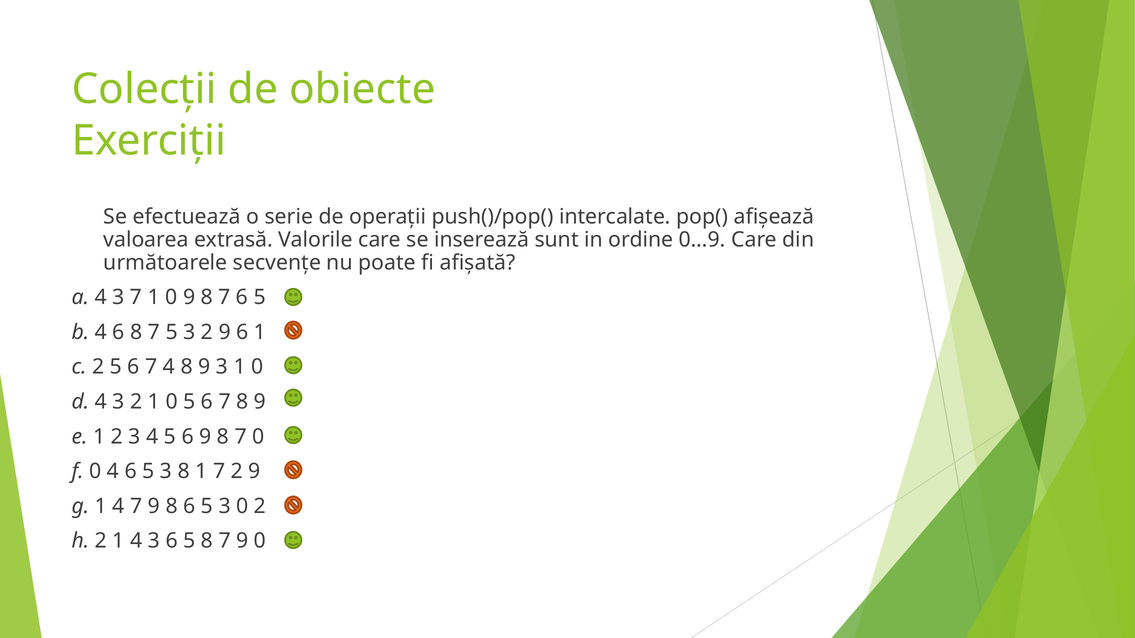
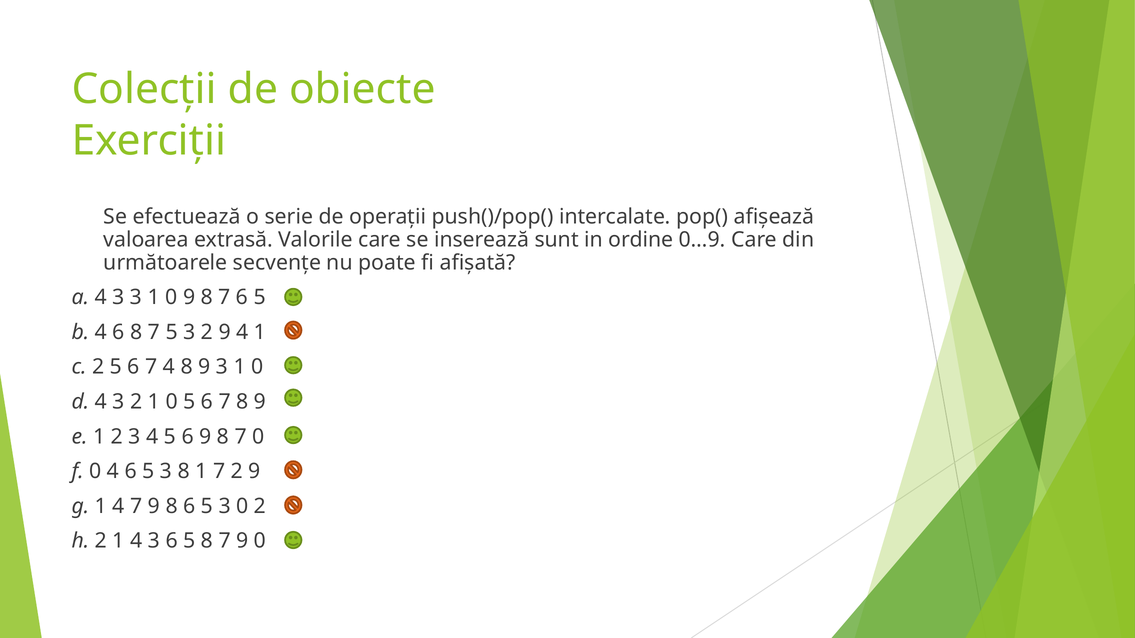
3 7: 7 -> 3
9 6: 6 -> 4
